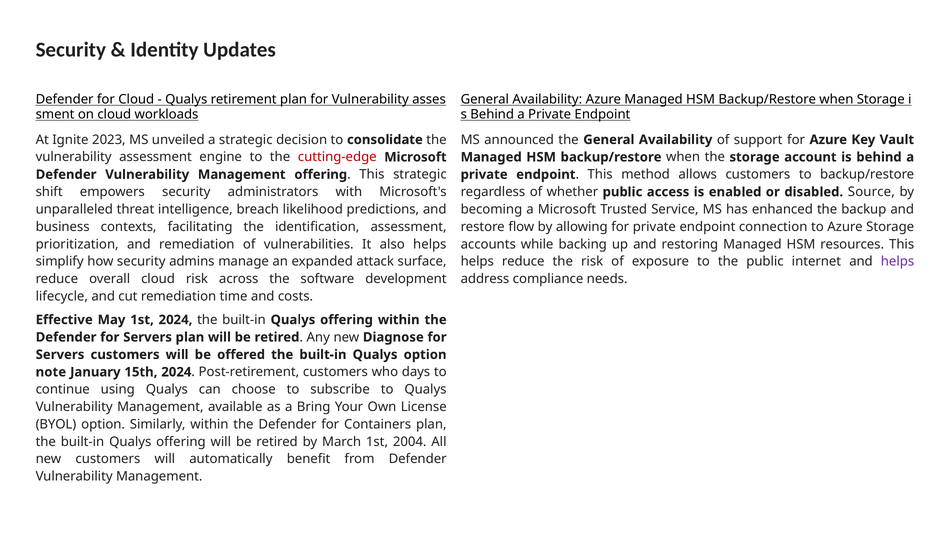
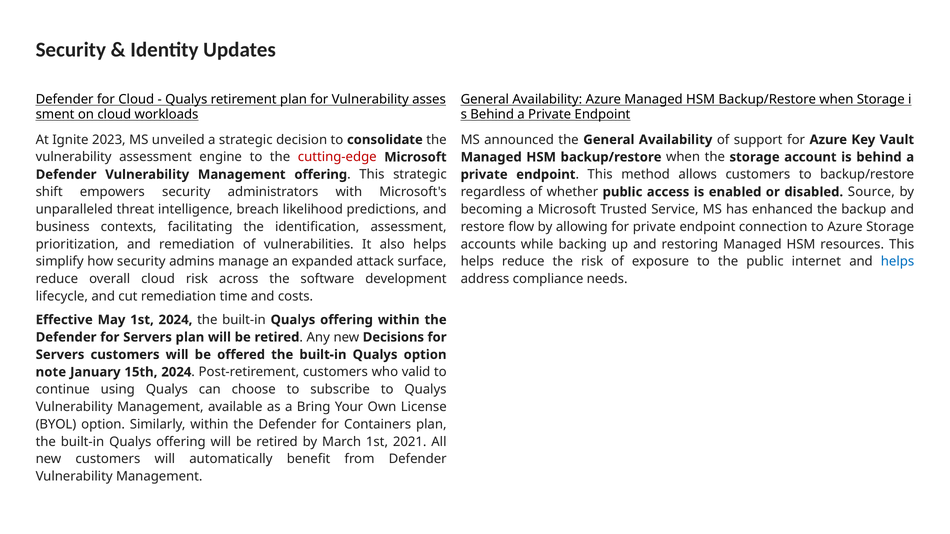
helps at (898, 262) colour: purple -> blue
Diagnose: Diagnose -> Decisions
days: days -> valid
2004: 2004 -> 2021
